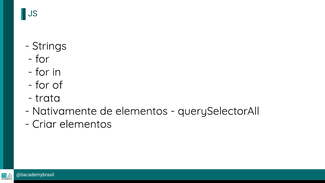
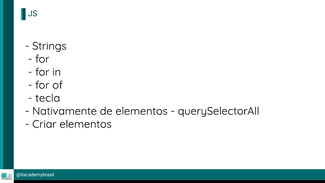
trata: trata -> tecla
